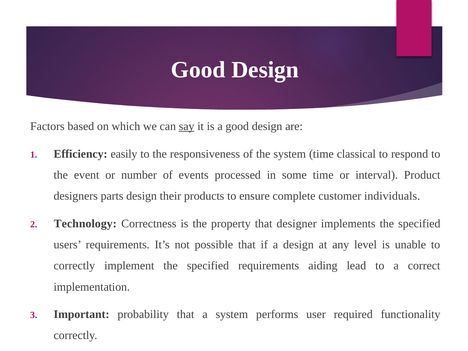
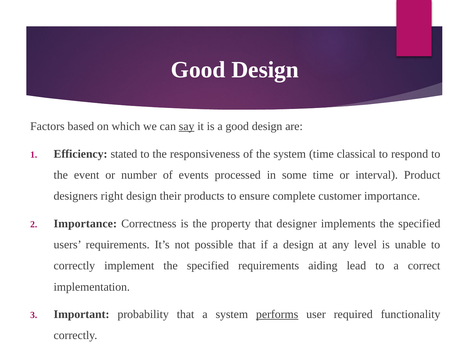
easily: easily -> stated
parts: parts -> right
customer individuals: individuals -> importance
Technology at (85, 224): Technology -> Importance
performs underline: none -> present
